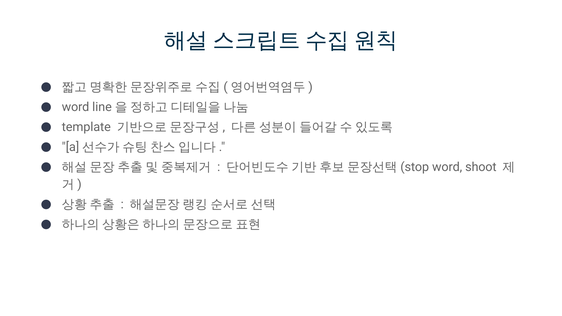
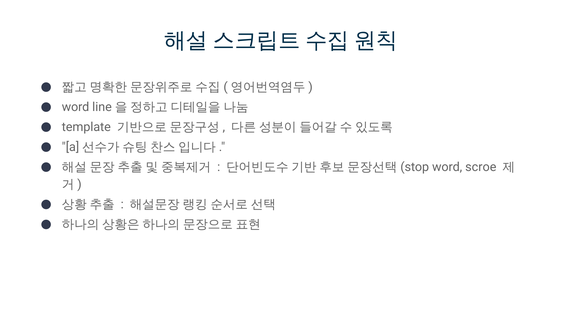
shoot: shoot -> scroe
